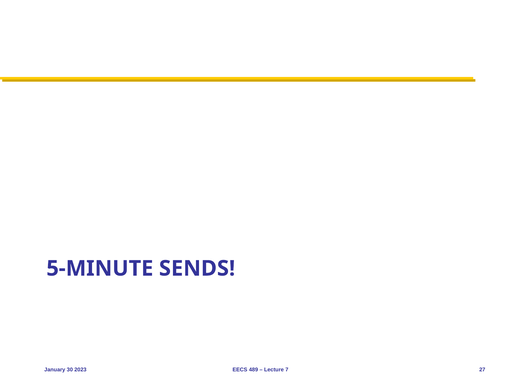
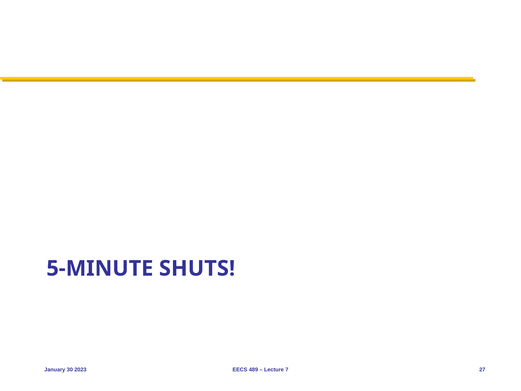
SENDS: SENDS -> SHUTS
